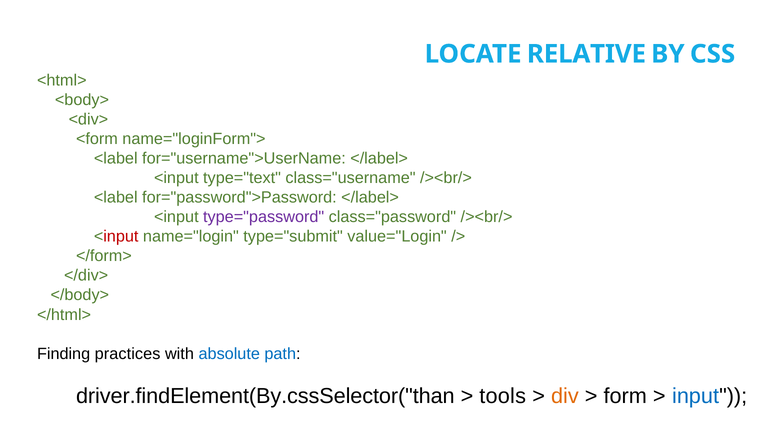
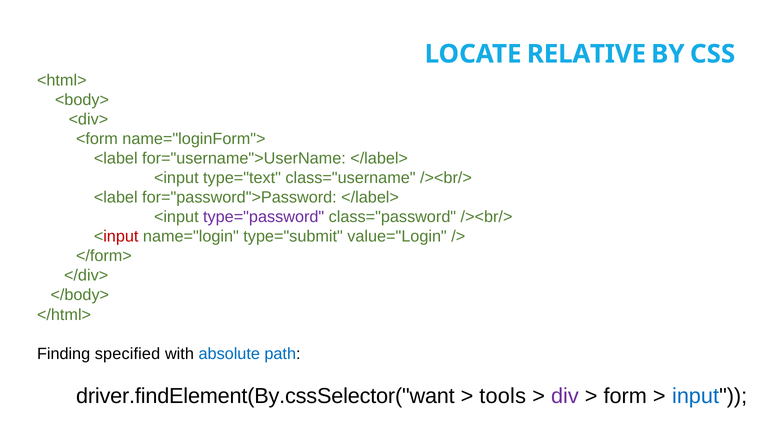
practices: practices -> specified
driver.findElement(By.cssSelector("than: driver.findElement(By.cssSelector("than -> driver.findElement(By.cssSelector("want
div colour: orange -> purple
